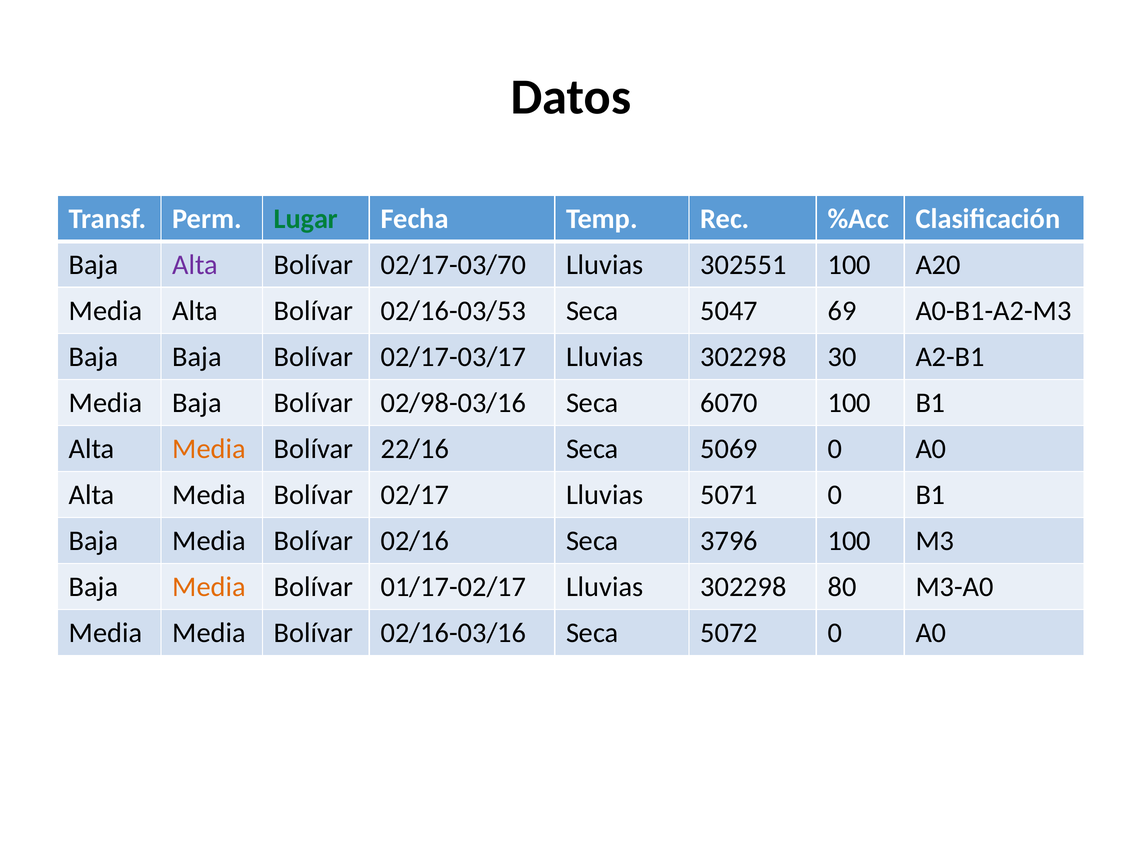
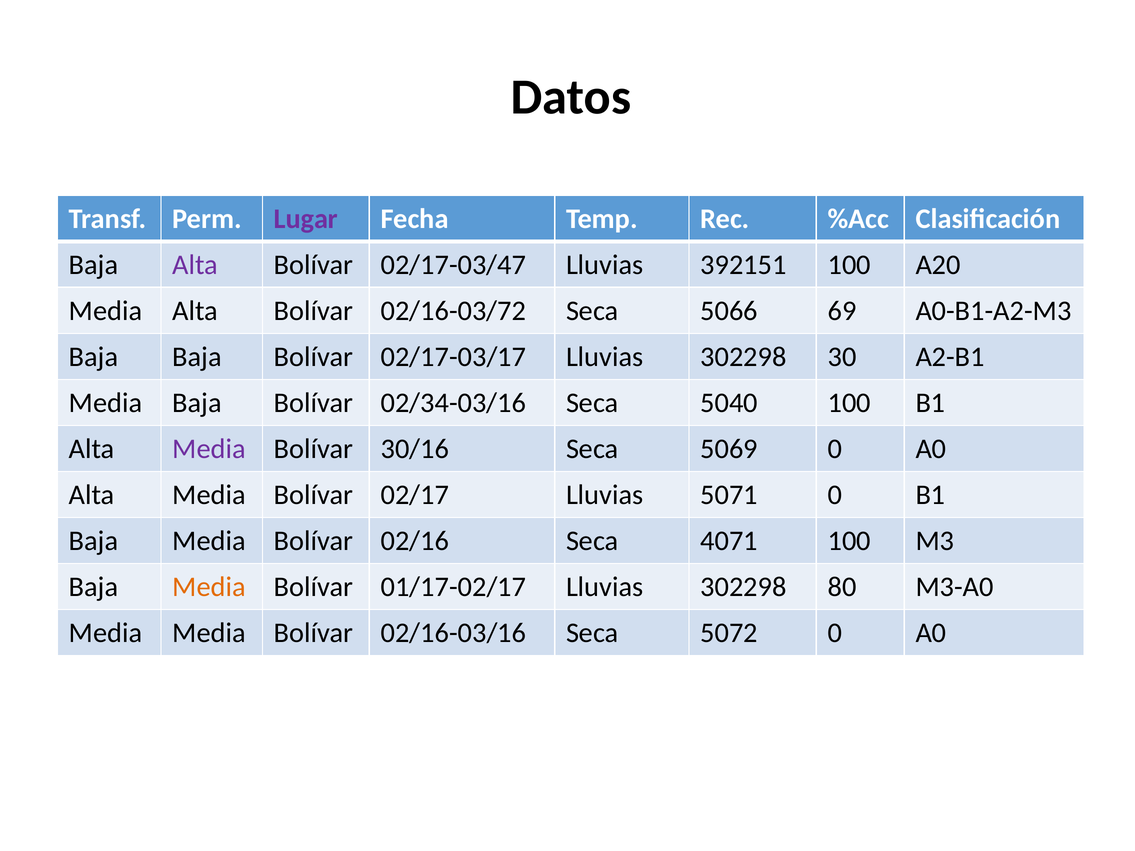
Lugar colour: green -> purple
02/17-03/70: 02/17-03/70 -> 02/17-03/47
302551: 302551 -> 392151
02/16-03/53: 02/16-03/53 -> 02/16-03/72
5047: 5047 -> 5066
02/98-03/16: 02/98-03/16 -> 02/34-03/16
6070: 6070 -> 5040
Media at (209, 449) colour: orange -> purple
22/16: 22/16 -> 30/16
3796: 3796 -> 4071
